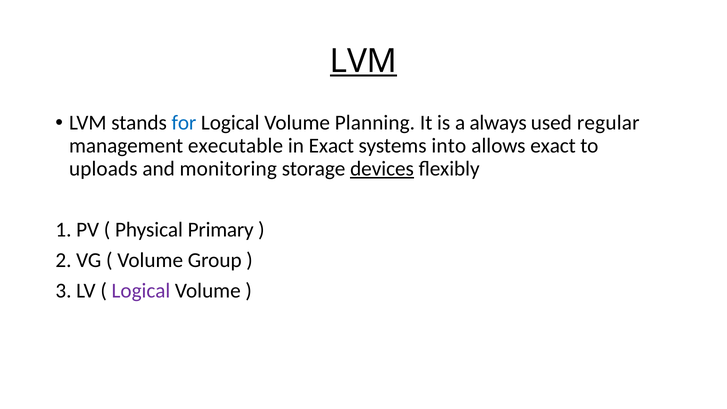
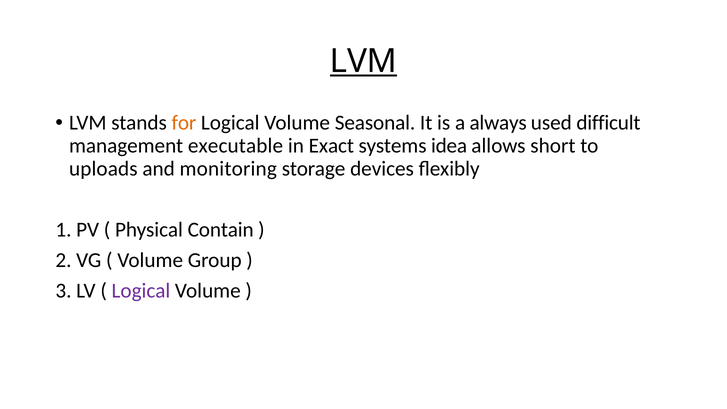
for colour: blue -> orange
Planning: Planning -> Seasonal
regular: regular -> difficult
into: into -> idea
allows exact: exact -> short
devices underline: present -> none
Primary: Primary -> Contain
